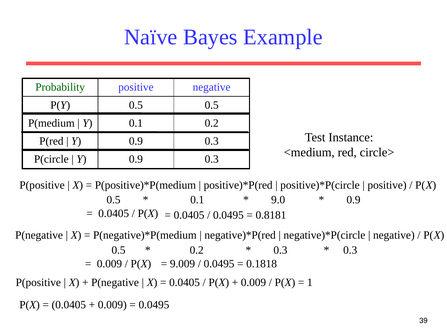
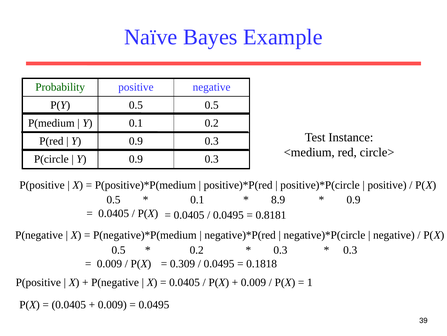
9.0: 9.0 -> 8.9
9.009: 9.009 -> 0.309
